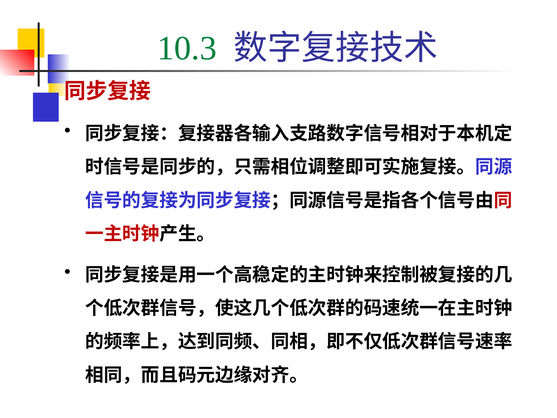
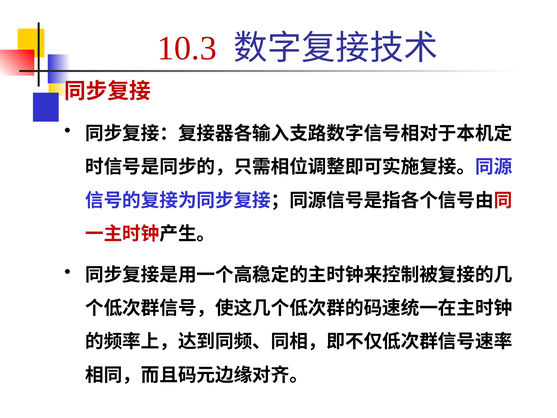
10.3 colour: green -> red
